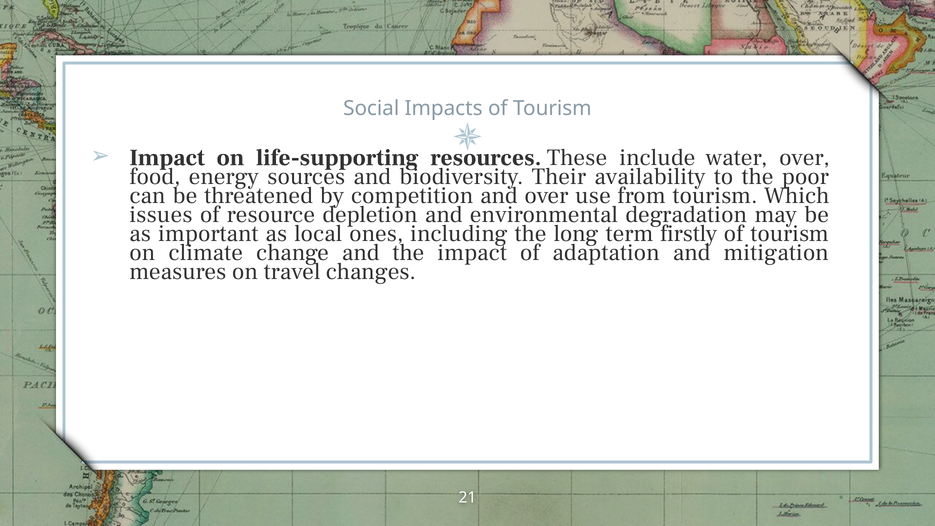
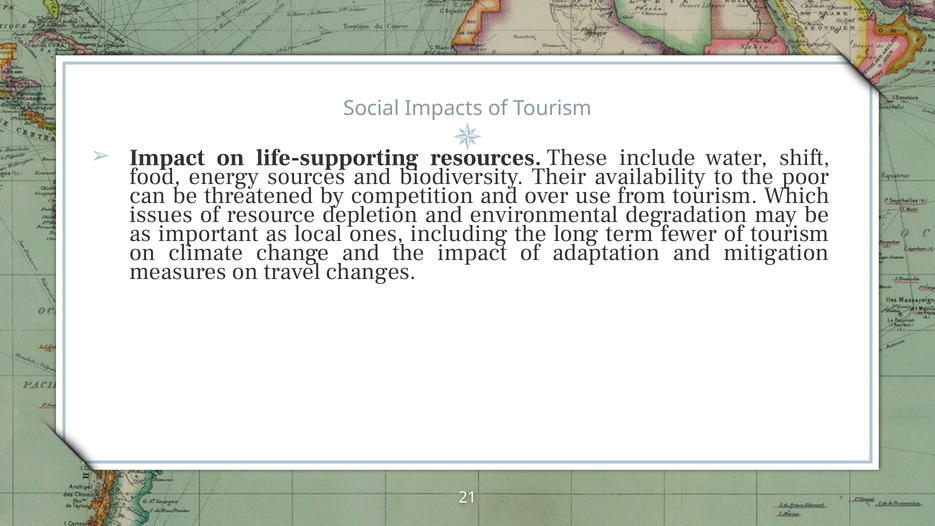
water over: over -> shift
firstly: firstly -> fewer
